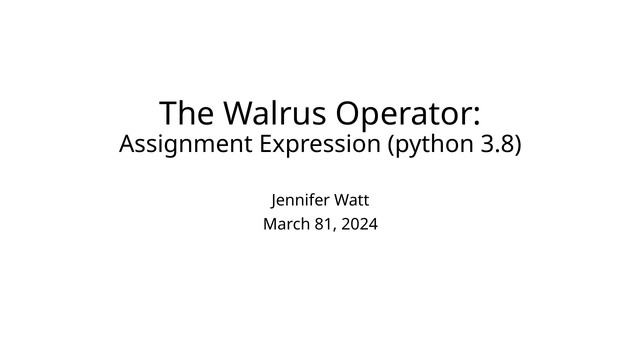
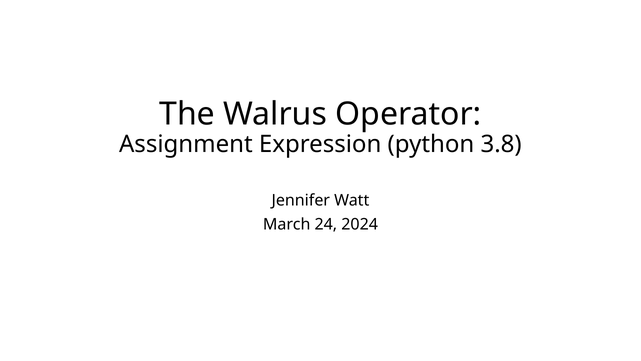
81: 81 -> 24
